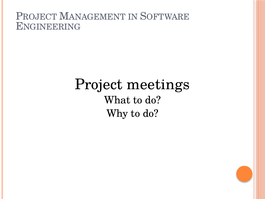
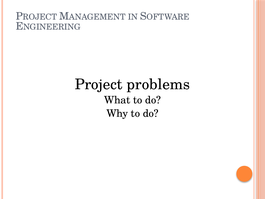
meetings: meetings -> problems
